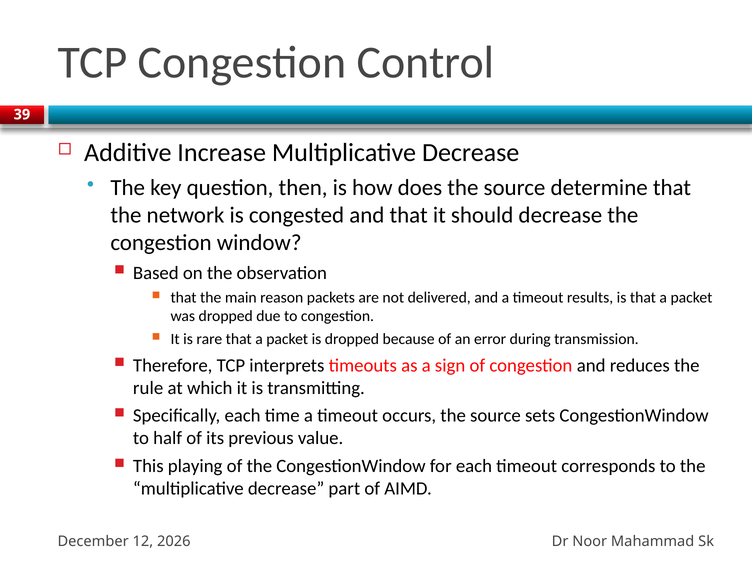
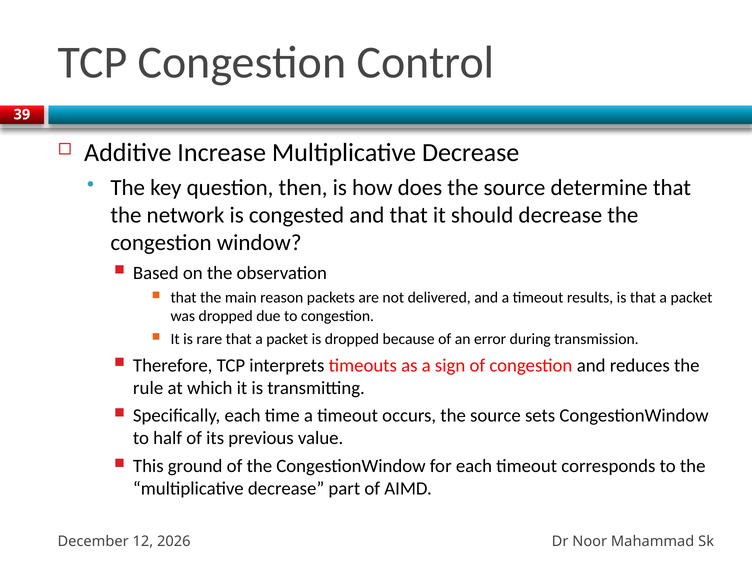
playing: playing -> ground
